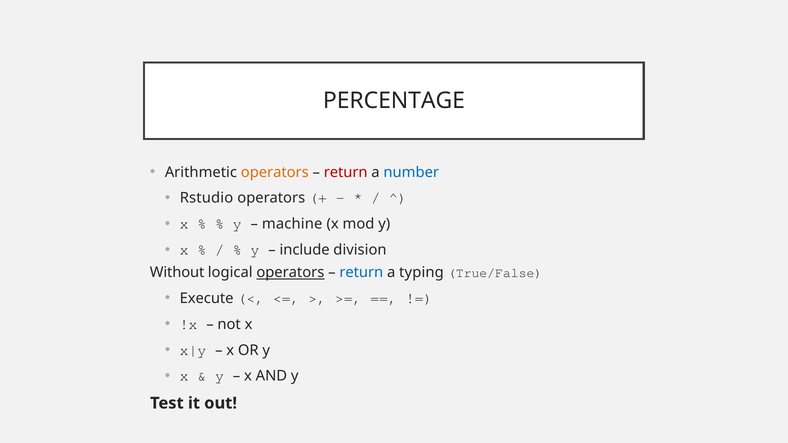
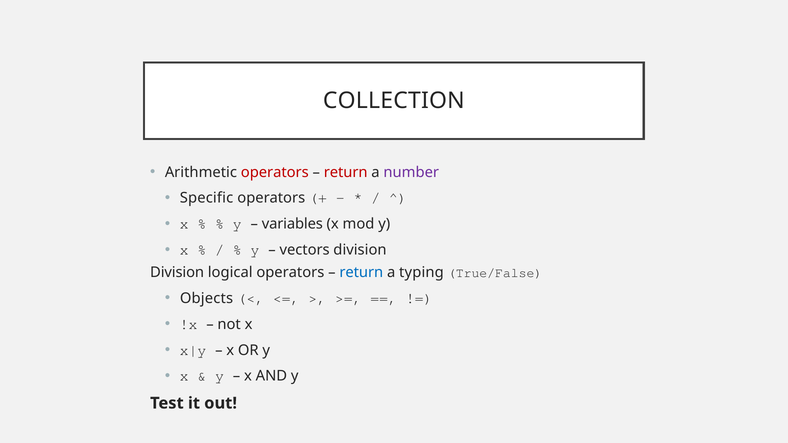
PERCENTAGE: PERCENTAGE -> COLLECTION
operators at (275, 172) colour: orange -> red
number colour: blue -> purple
Rstudio: Rstudio -> Specific
machine: machine -> variables
include: include -> vectors
Without at (177, 273): Without -> Division
operators at (290, 273) underline: present -> none
Execute: Execute -> Objects
